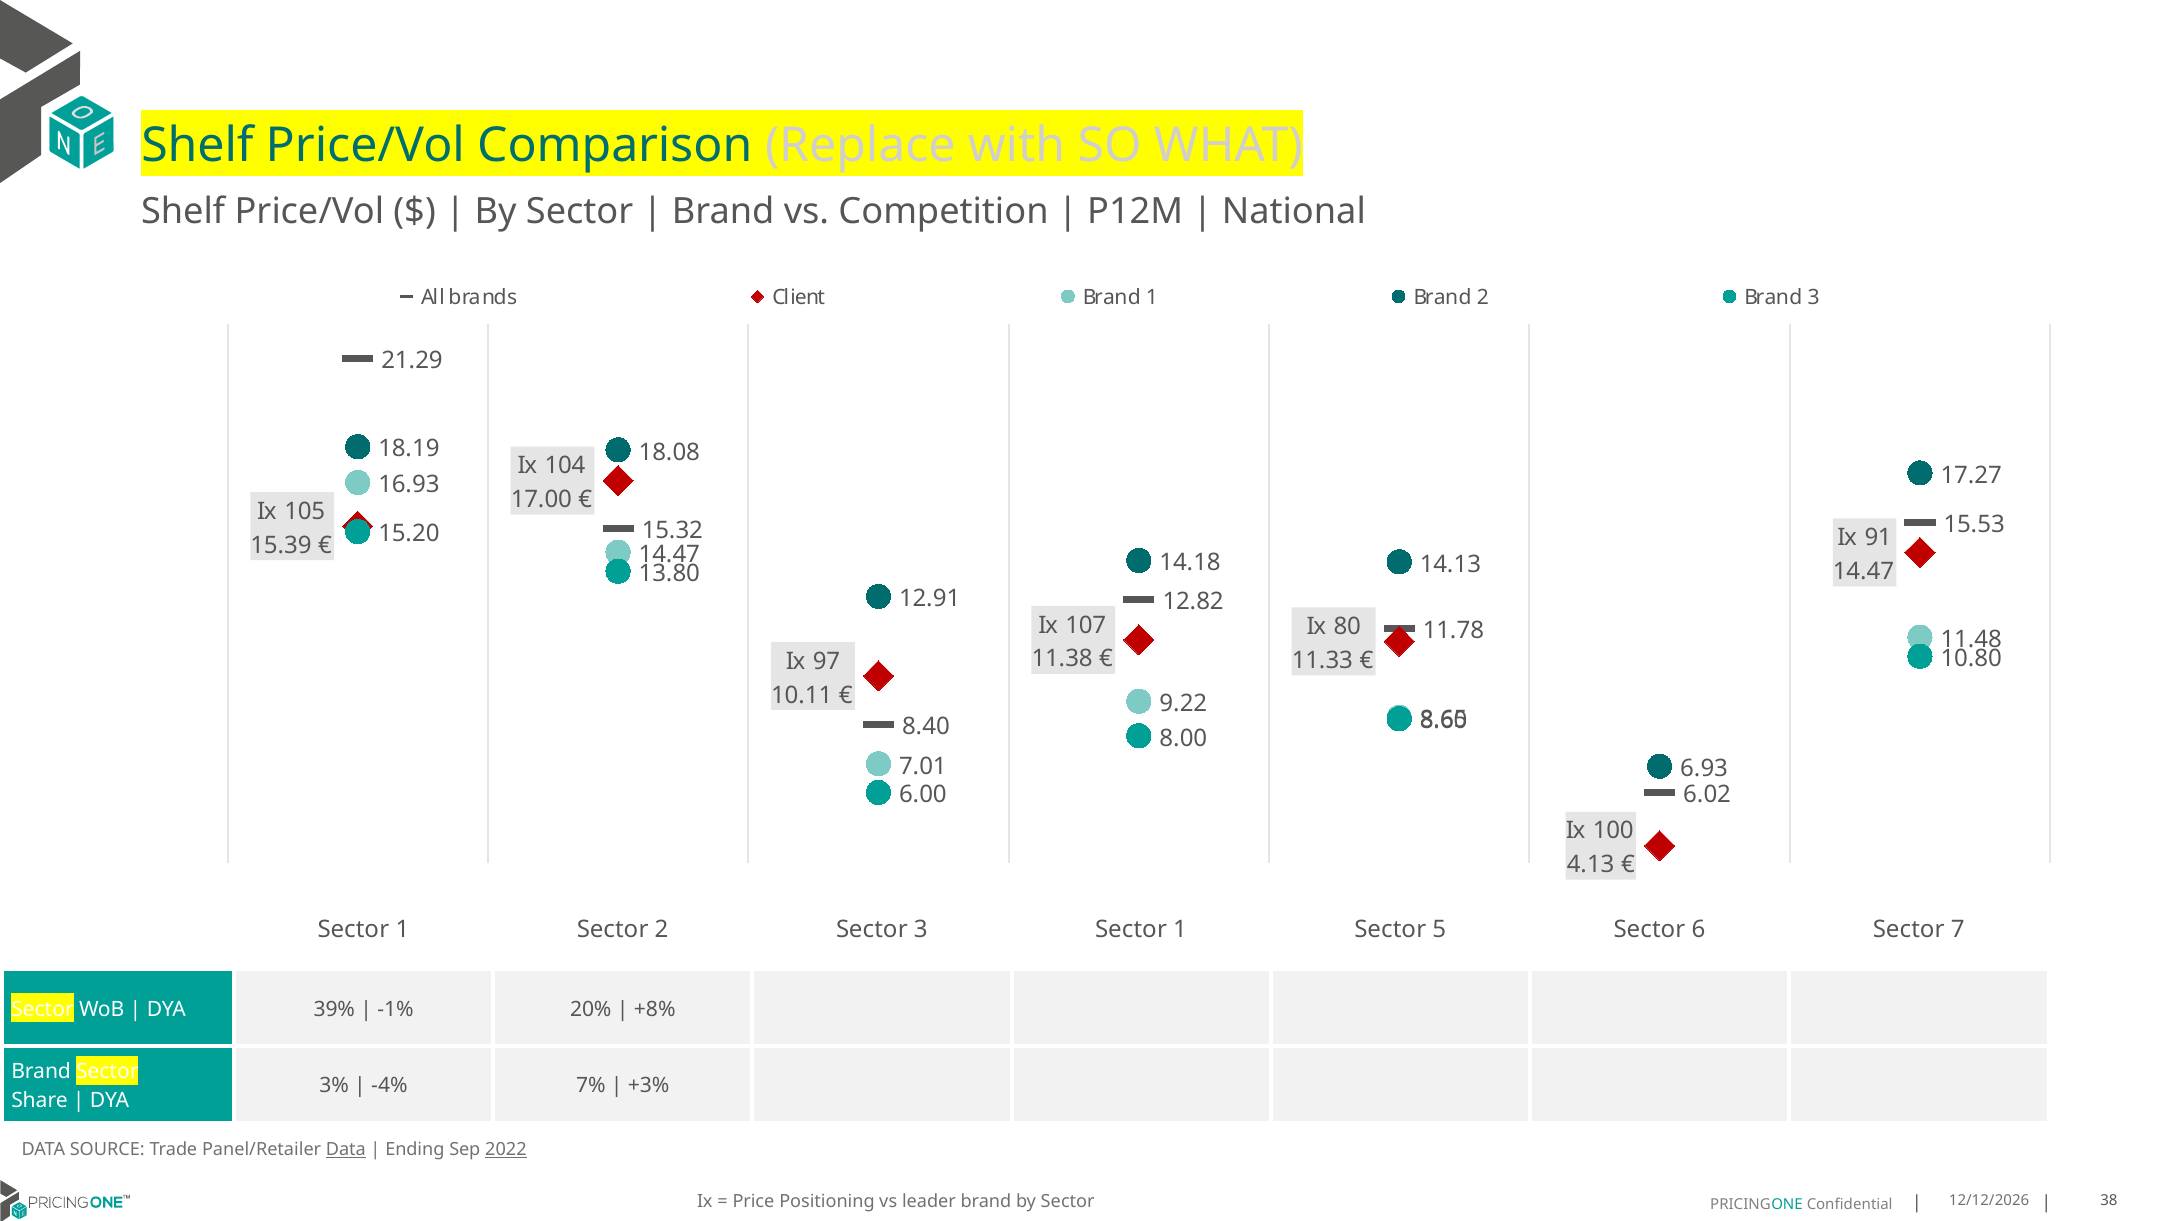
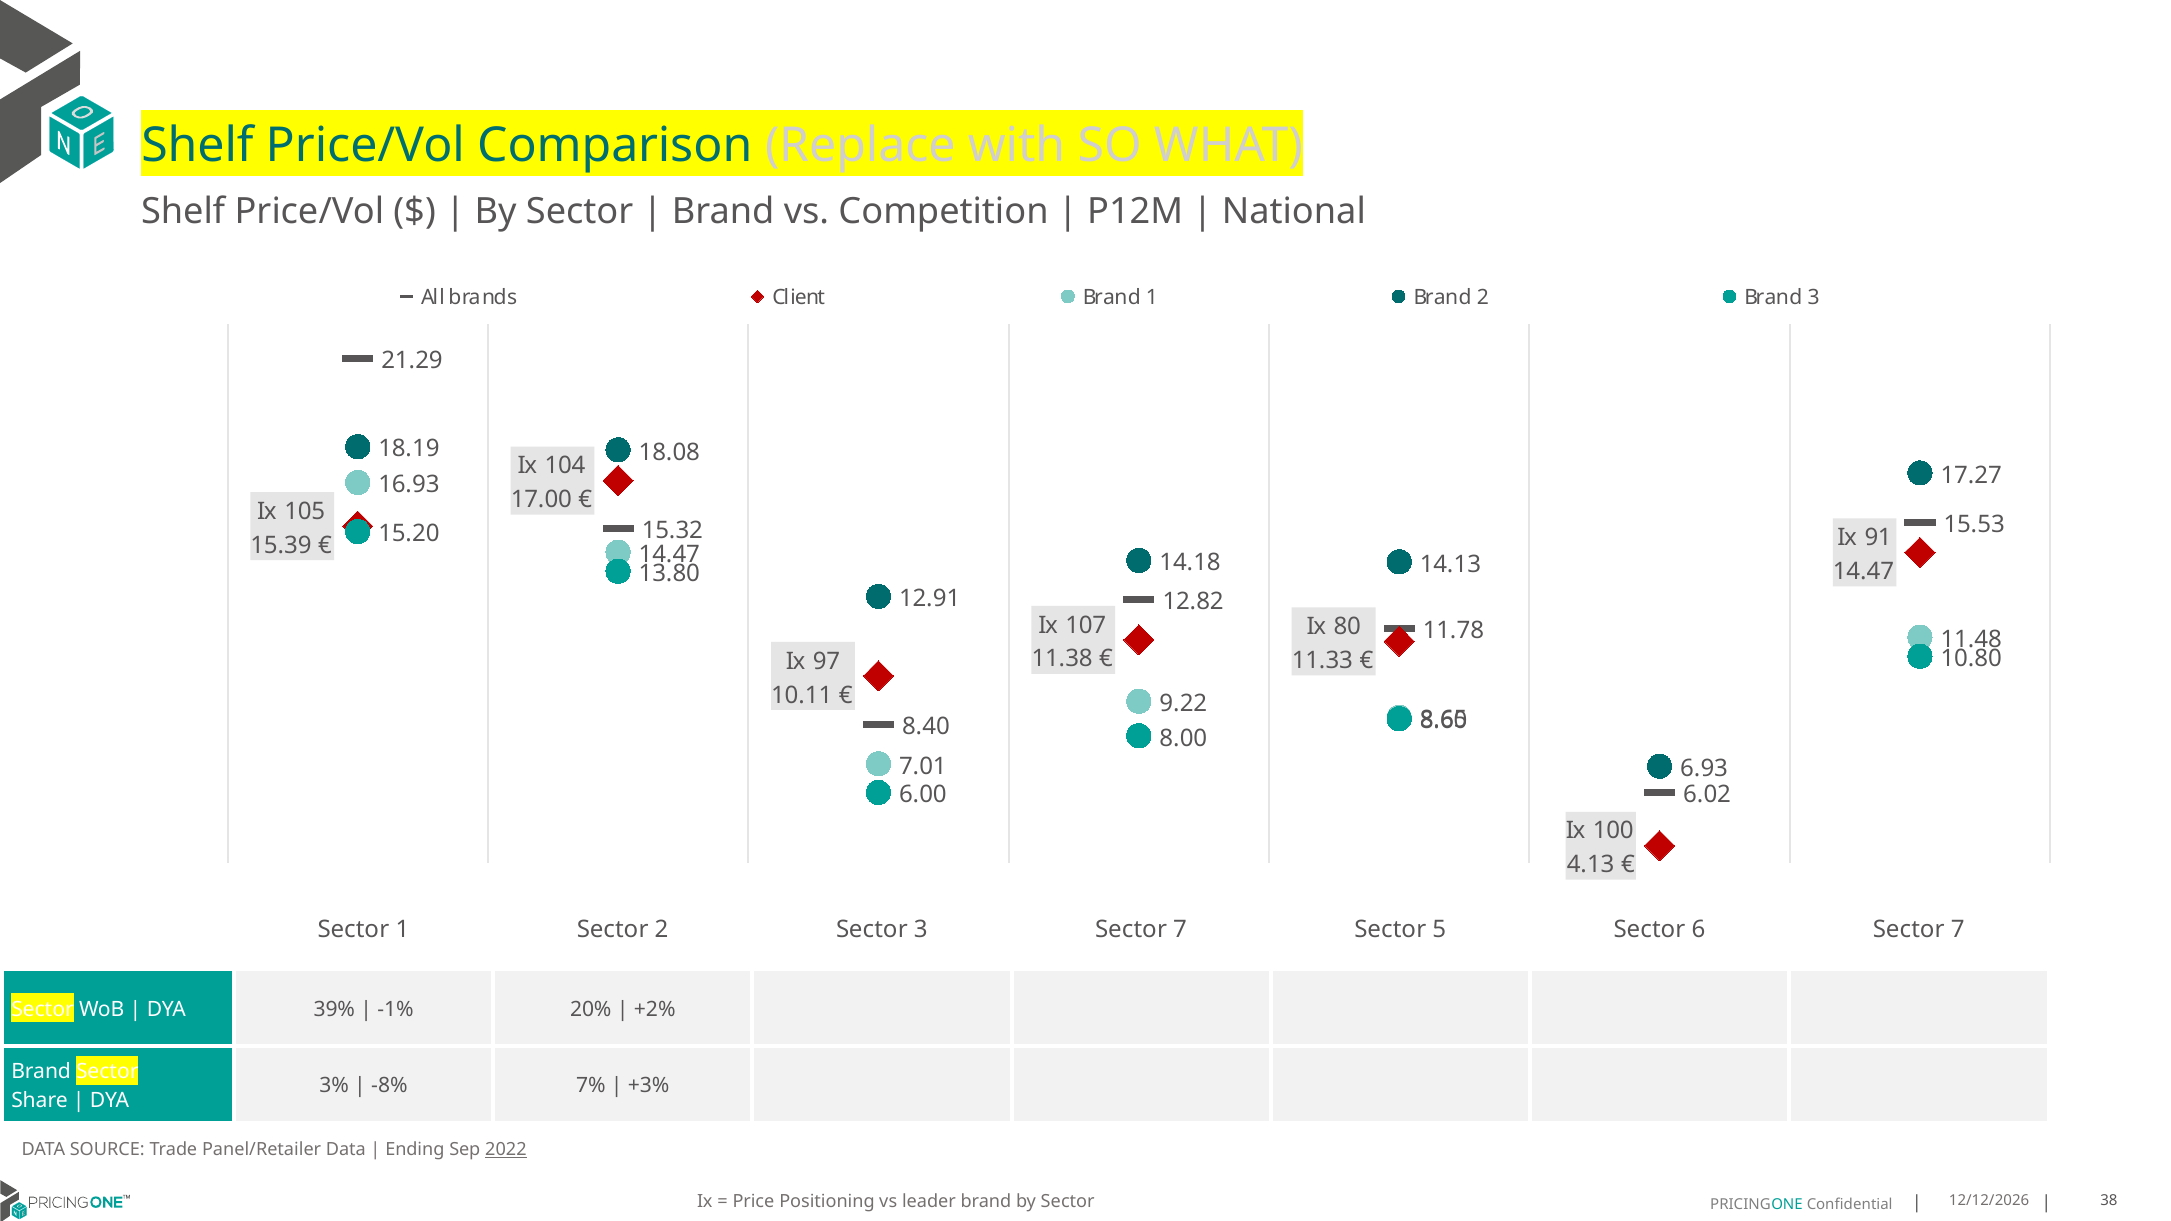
Sector 3 Sector 1: 1 -> 7
+8%: +8% -> +2%
-4%: -4% -> -8%
Data at (346, 1150) underline: present -> none
